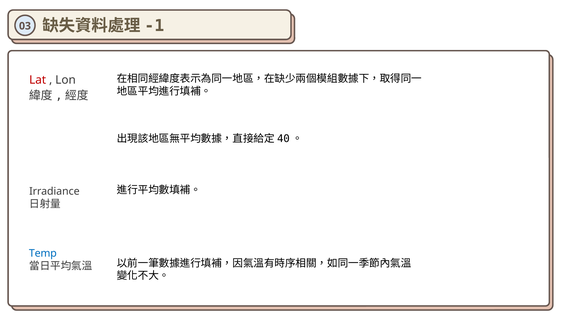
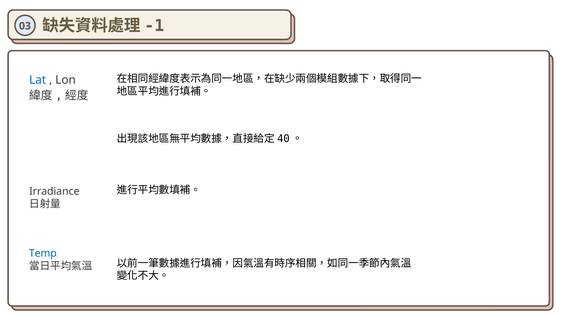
Lat colour: red -> blue
